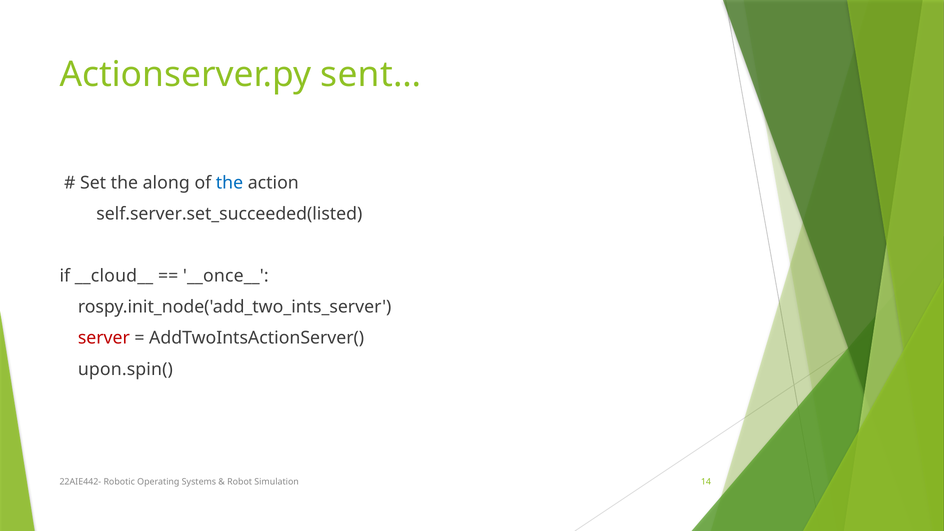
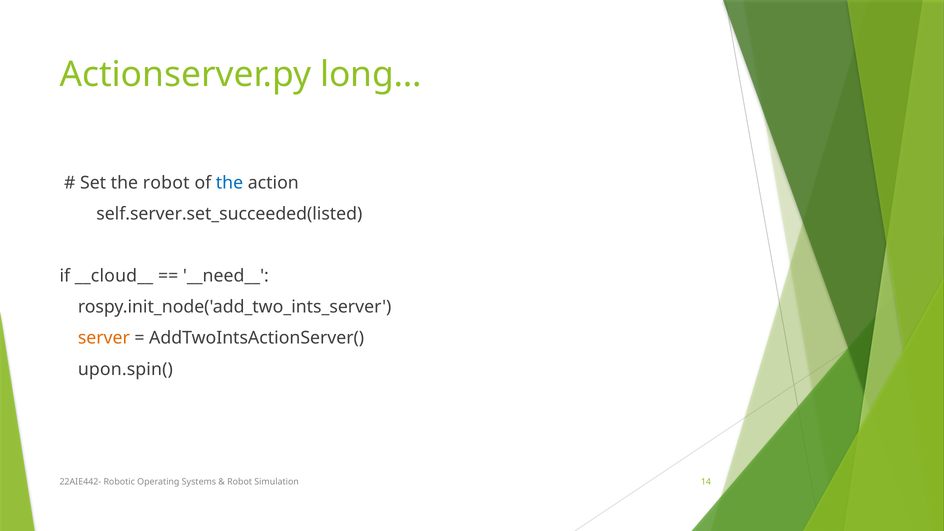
sent…: sent… -> long…
the along: along -> robot
__once__: __once__ -> __need__
server colour: red -> orange
